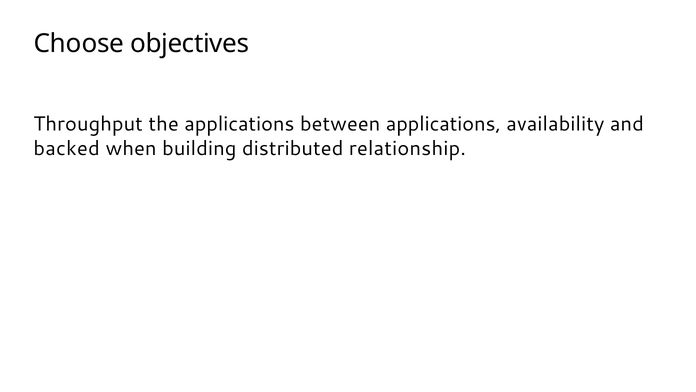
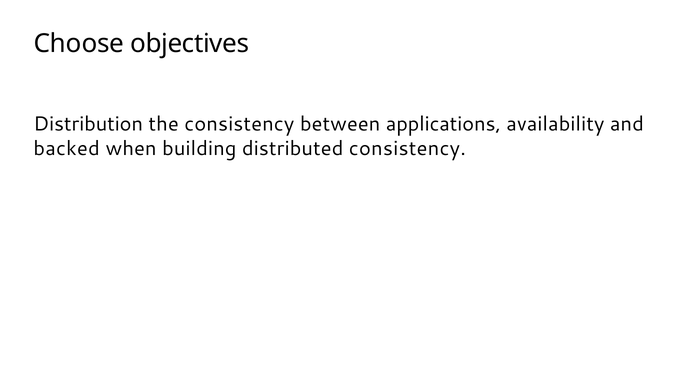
Throughput: Throughput -> Distribution
the applications: applications -> consistency
distributed relationship: relationship -> consistency
